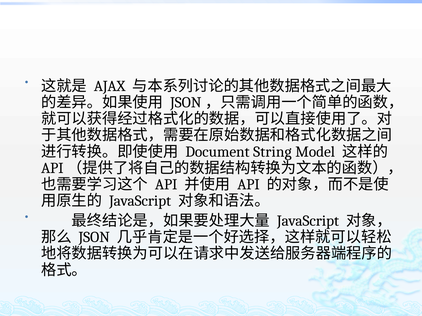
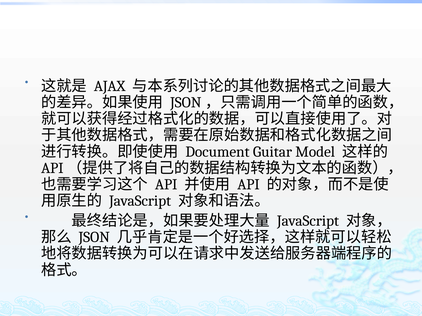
String: String -> Guitar
